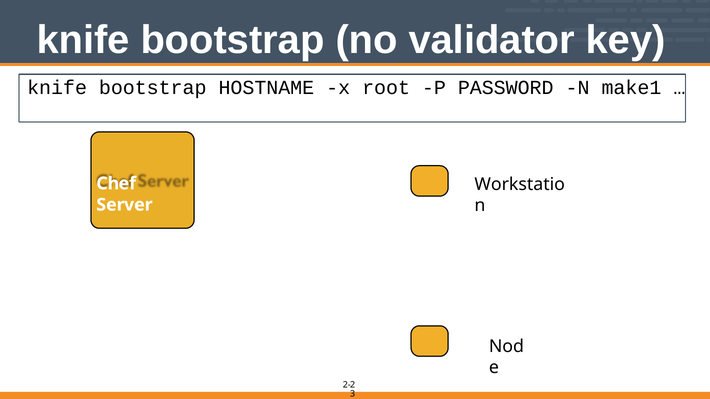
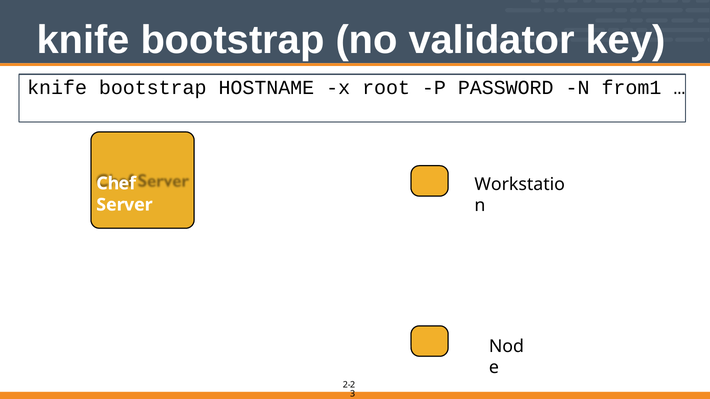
make1: make1 -> from1
